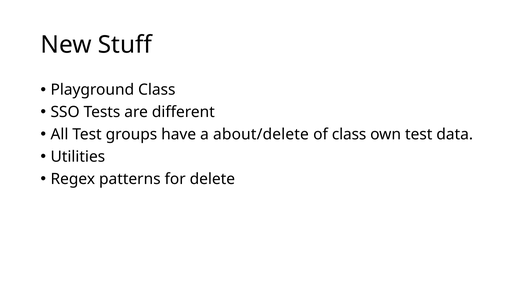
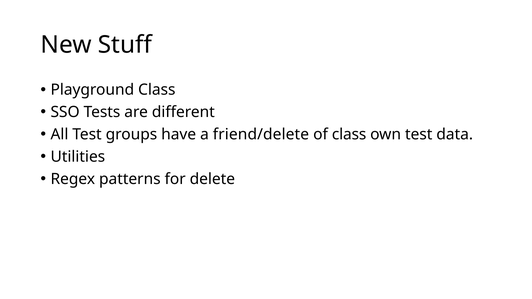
about/delete: about/delete -> friend/delete
